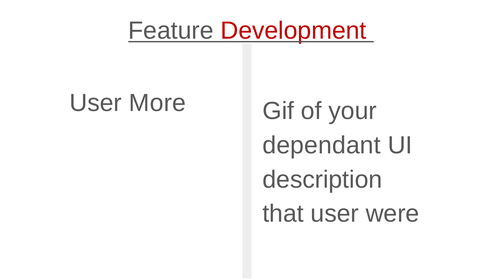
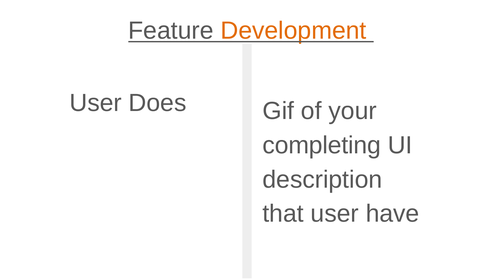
Development colour: red -> orange
More: More -> Does
dependant: dependant -> completing
were: were -> have
